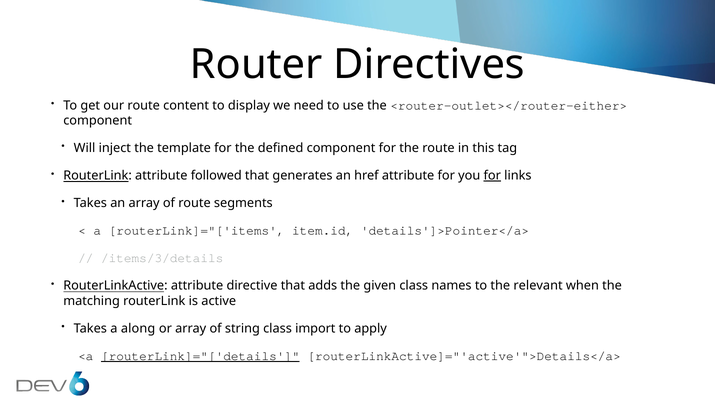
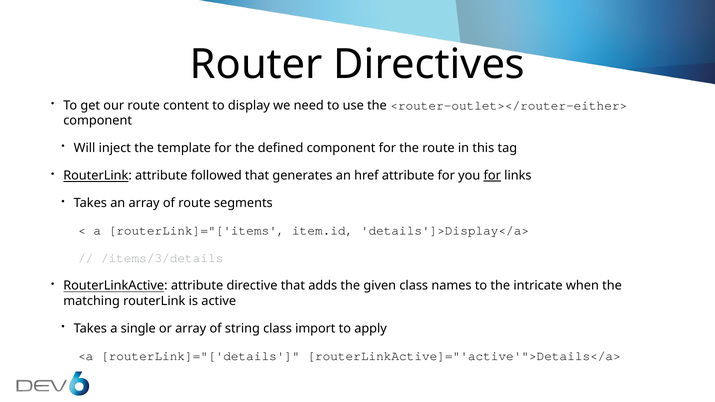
details']>Pointer</a>: details']>Pointer</a> -> details']>Display</a>
relevant: relevant -> intricate
along: along -> single
routerLink]="['details underline: present -> none
